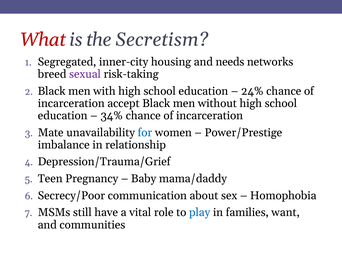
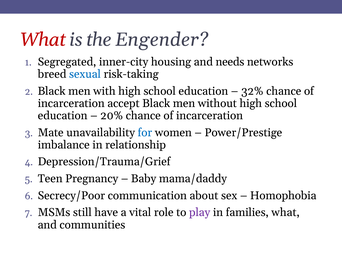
Secretism: Secretism -> Engender
sexual colour: purple -> blue
24%: 24% -> 32%
34%: 34% -> 20%
play colour: blue -> purple
families want: want -> what
